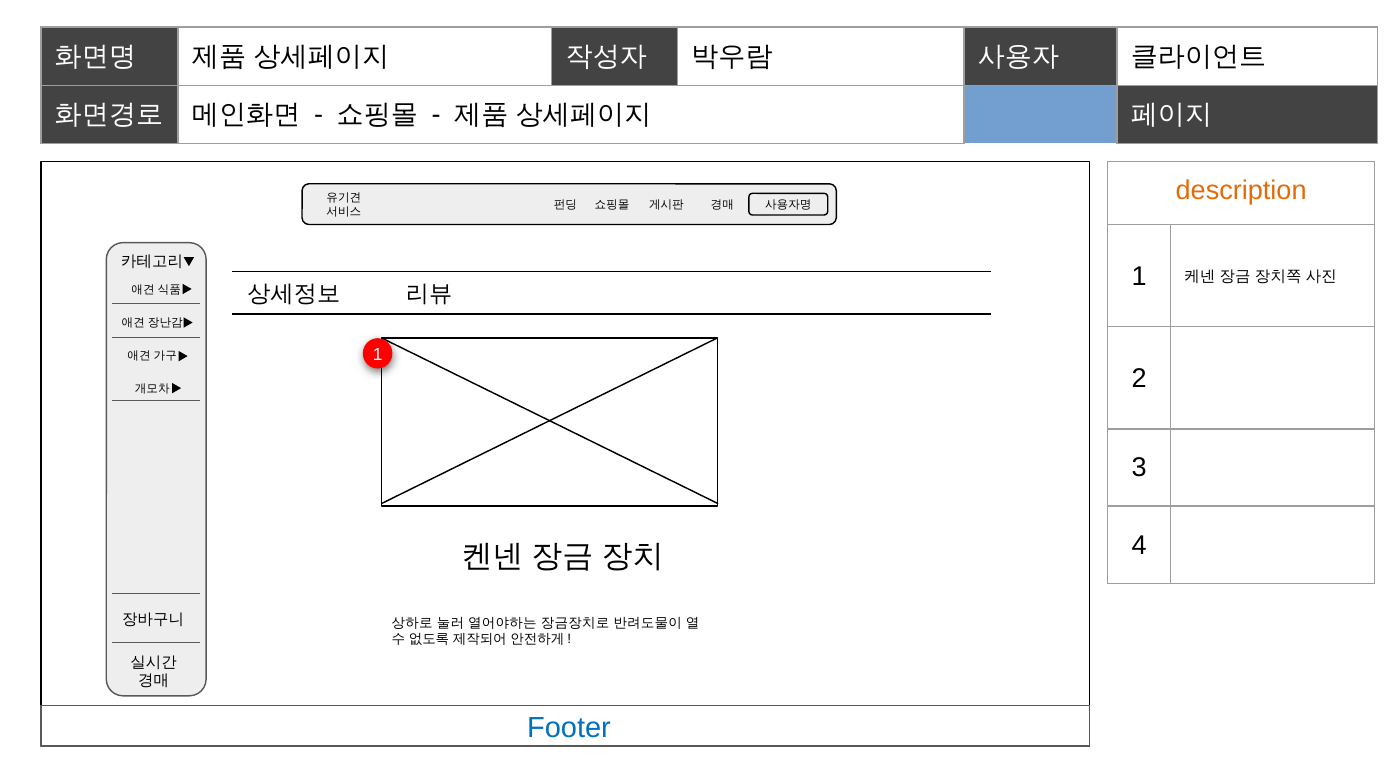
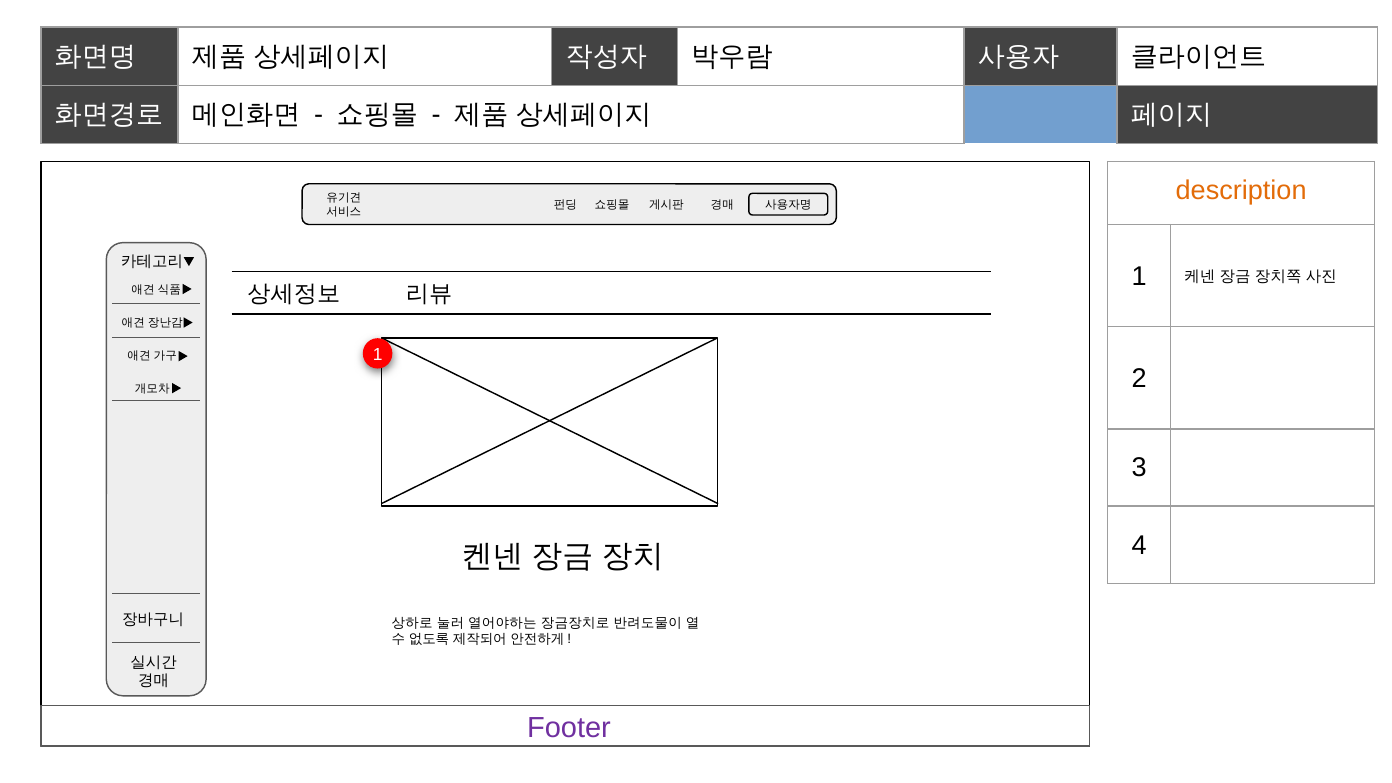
Footer colour: blue -> purple
